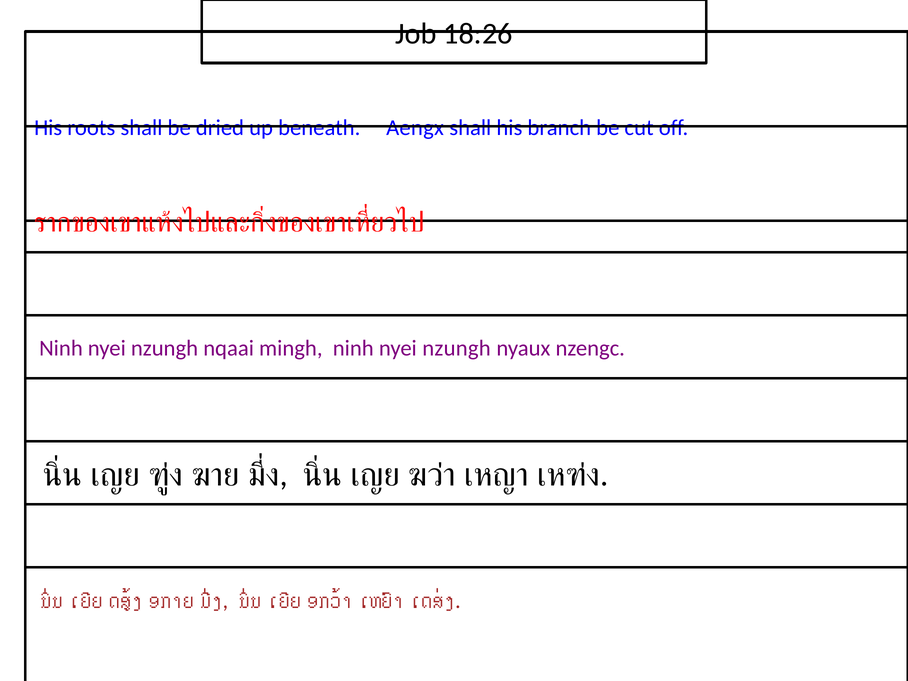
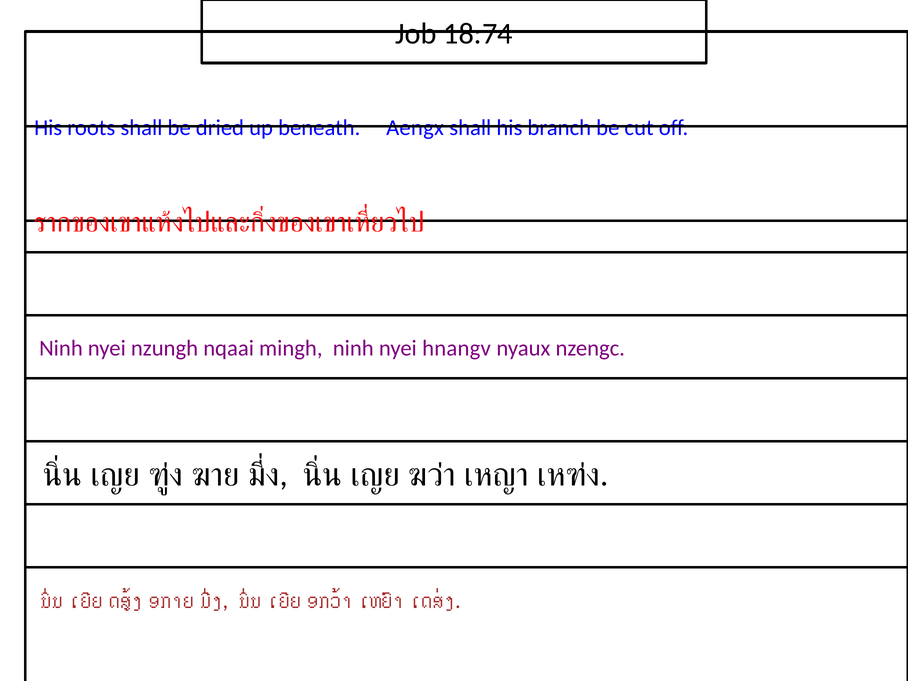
18:26: 18:26 -> 18:74
mingh ninh nyei nzungh: nzungh -> hnangv
